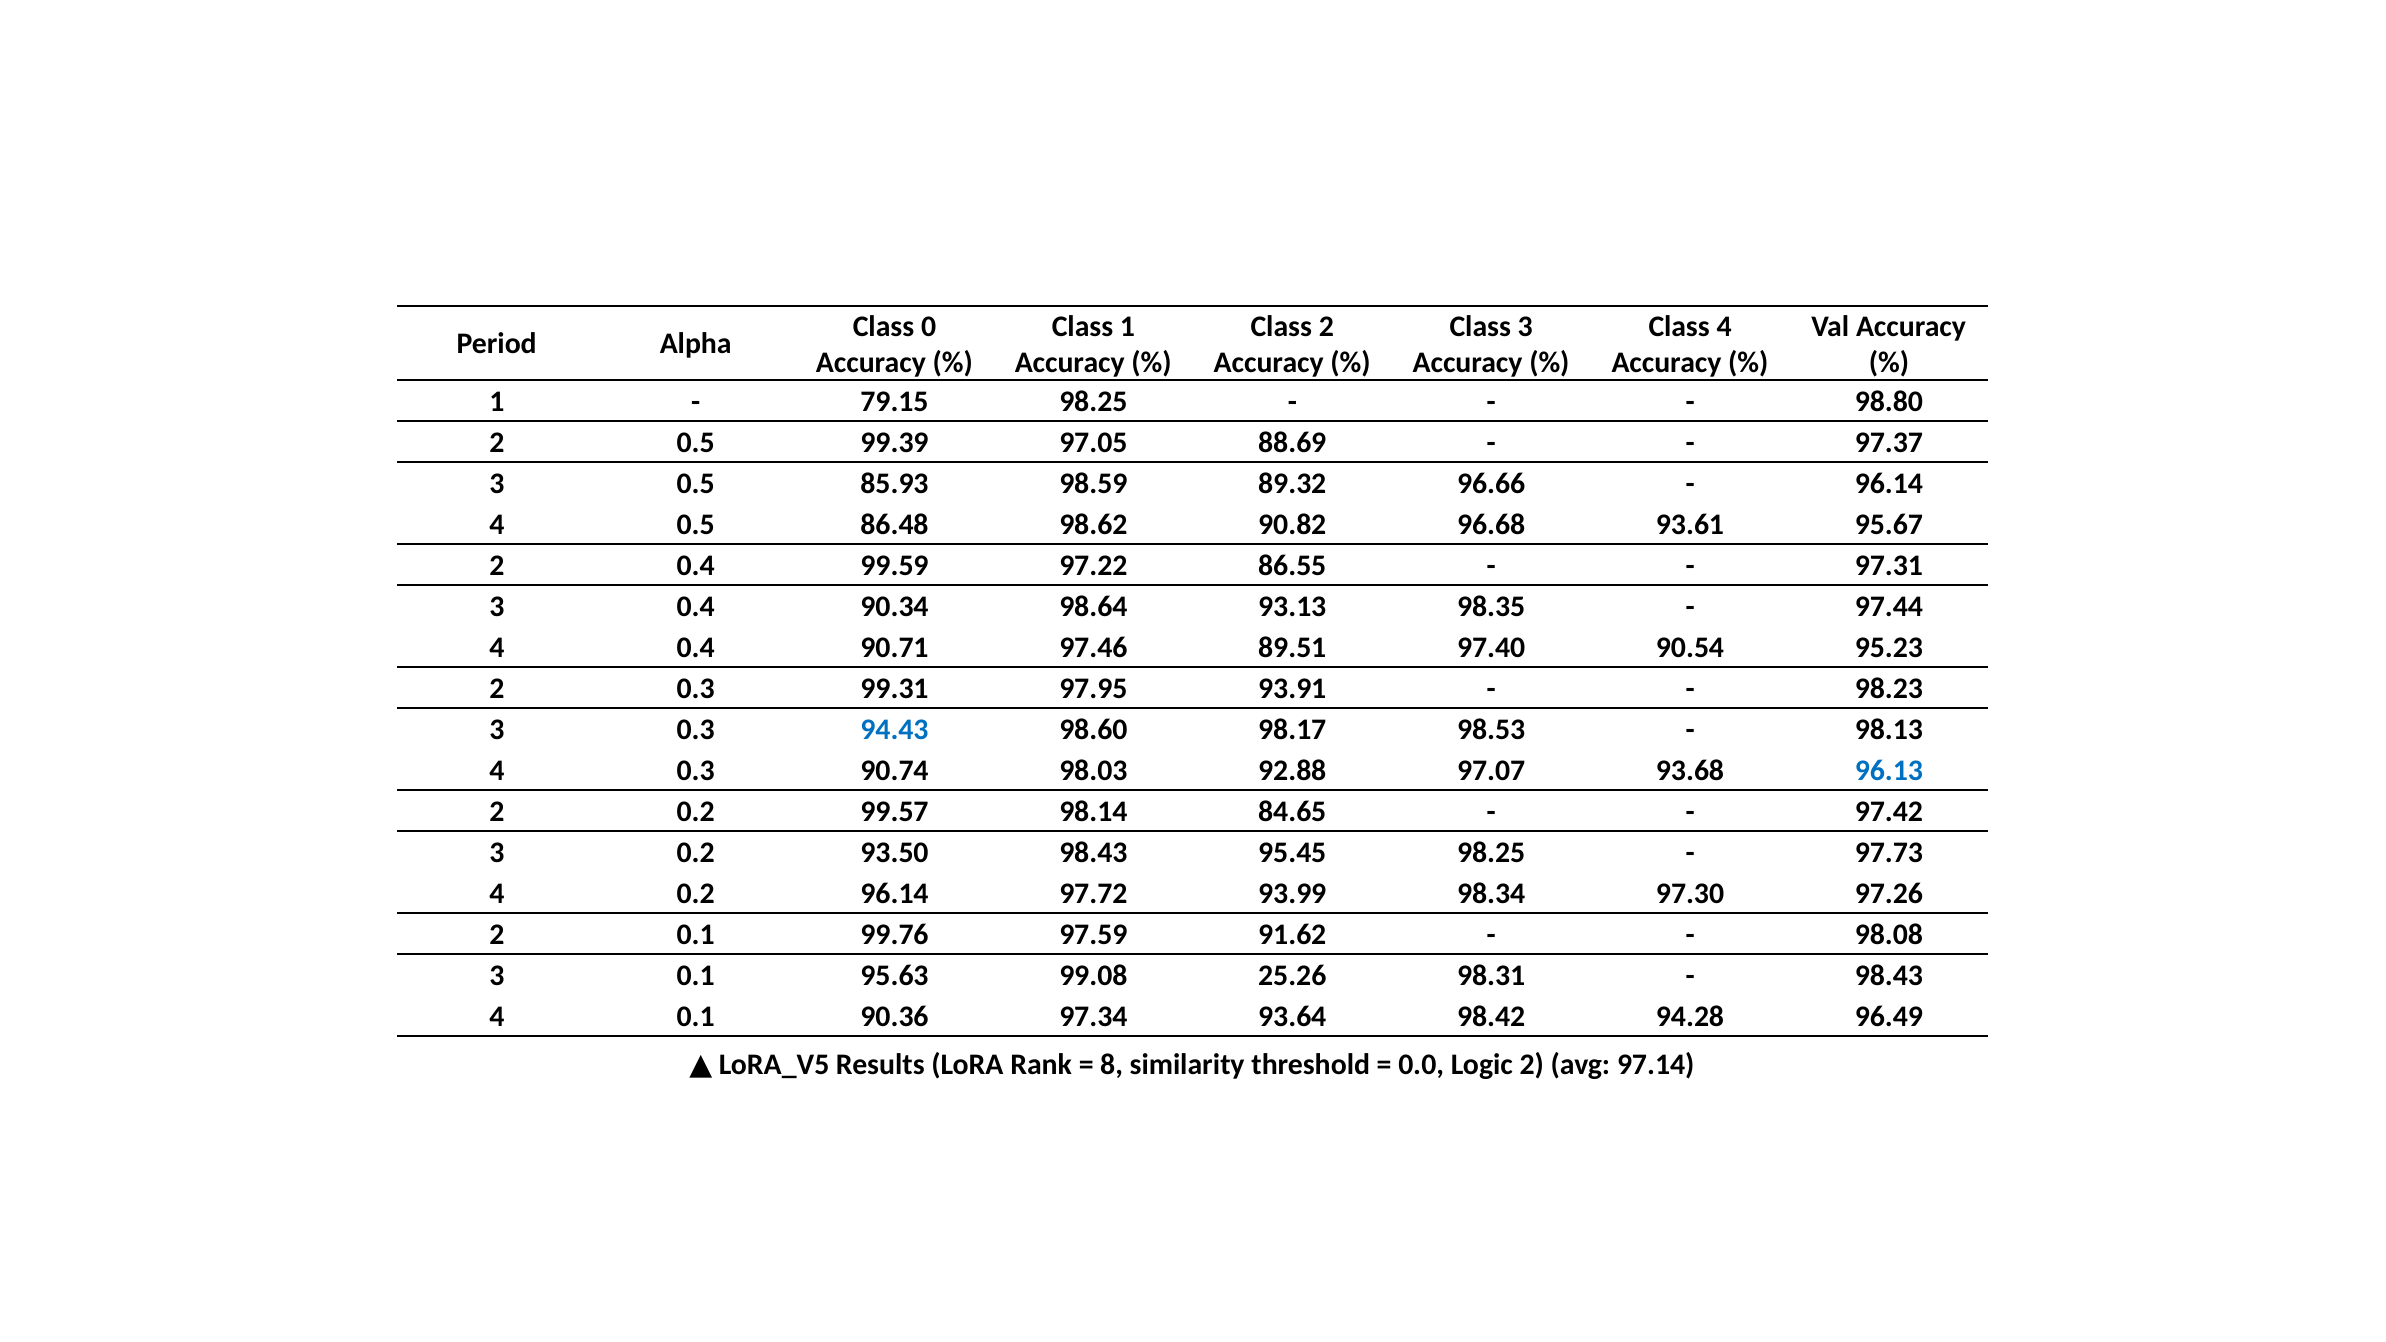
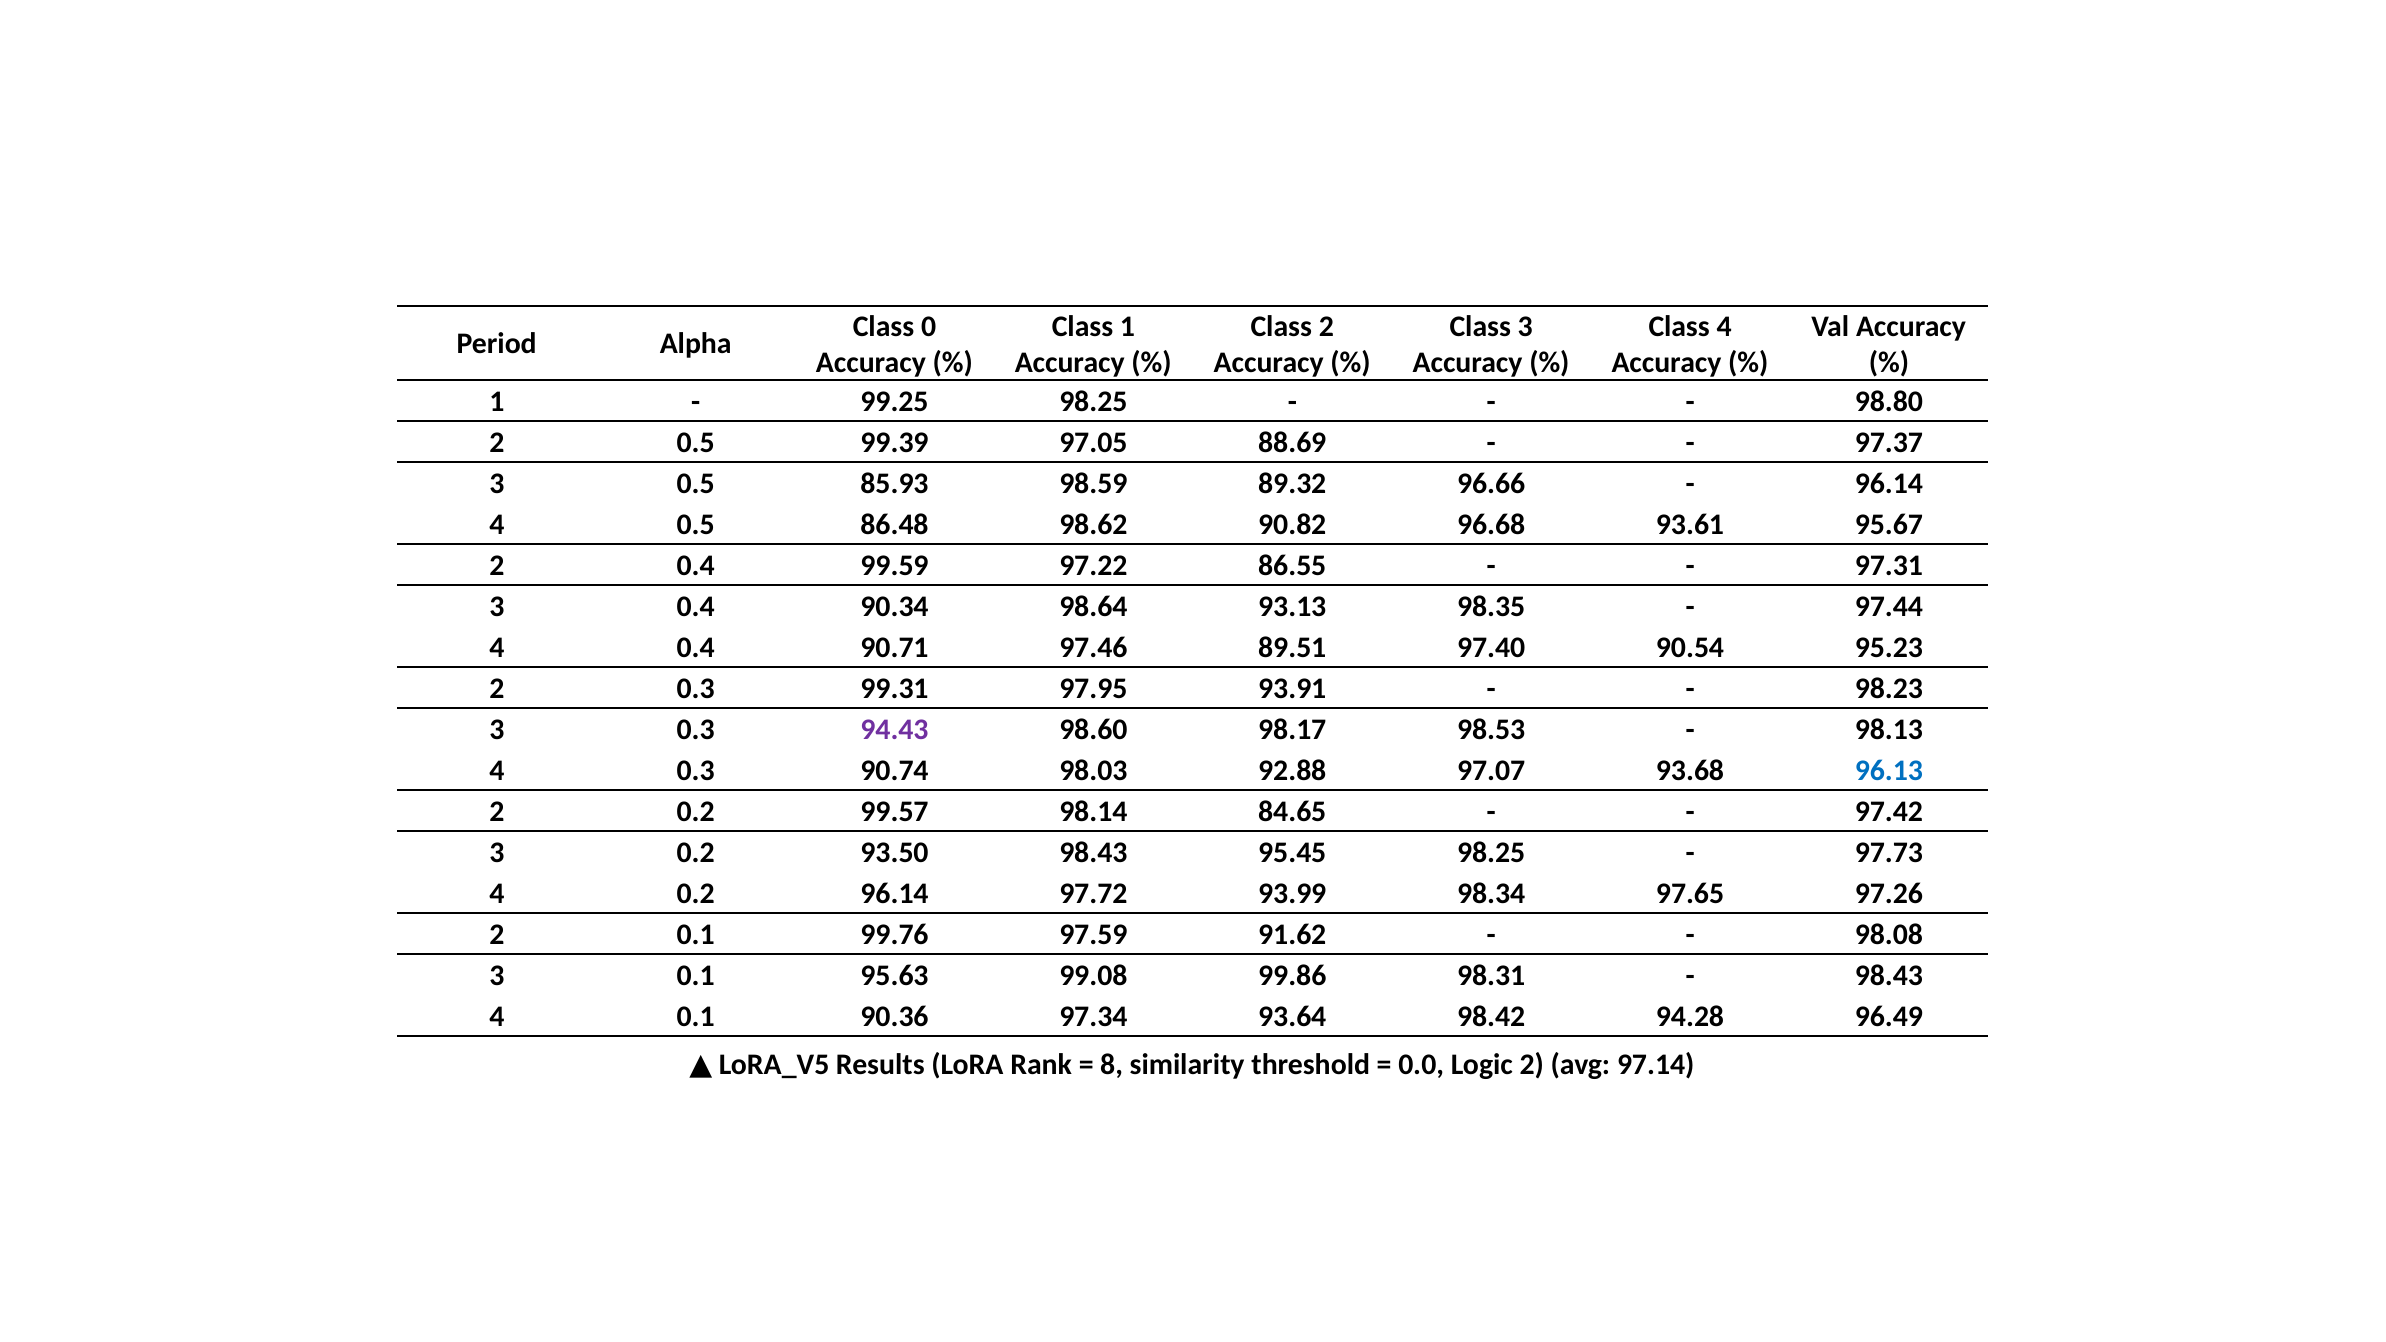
79.15: 79.15 -> 99.25
94.43 colour: blue -> purple
97.30: 97.30 -> 97.65
25.26: 25.26 -> 99.86
